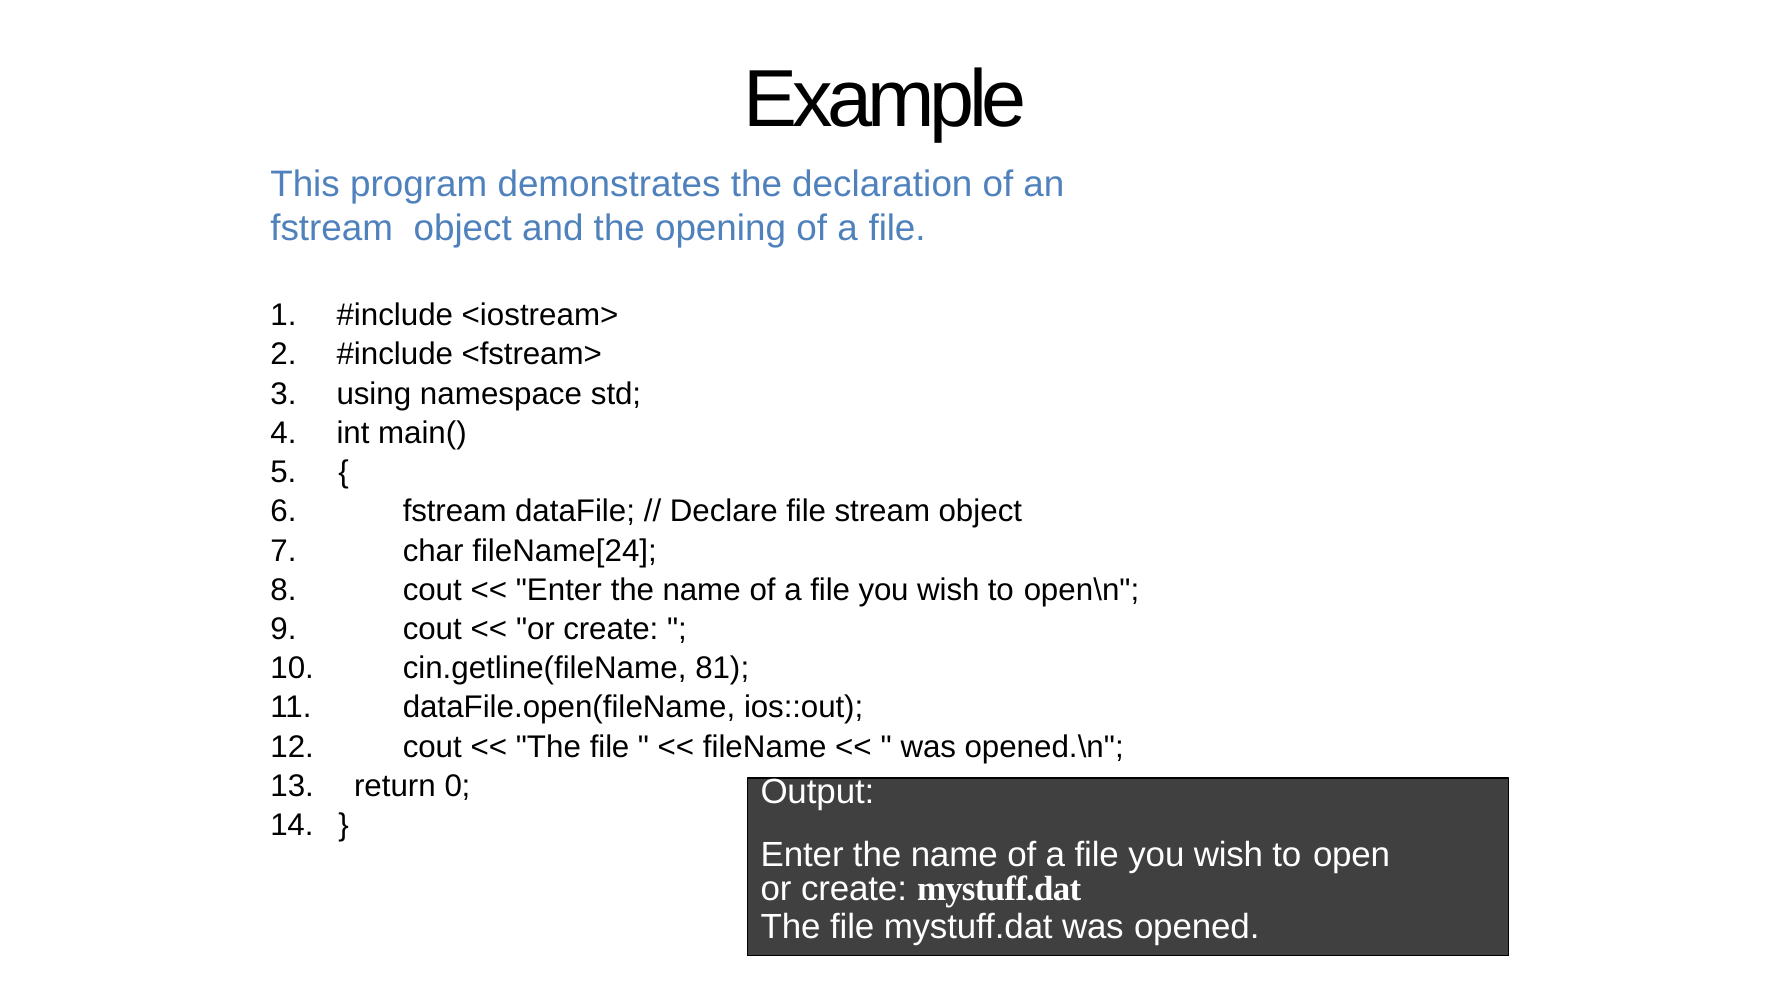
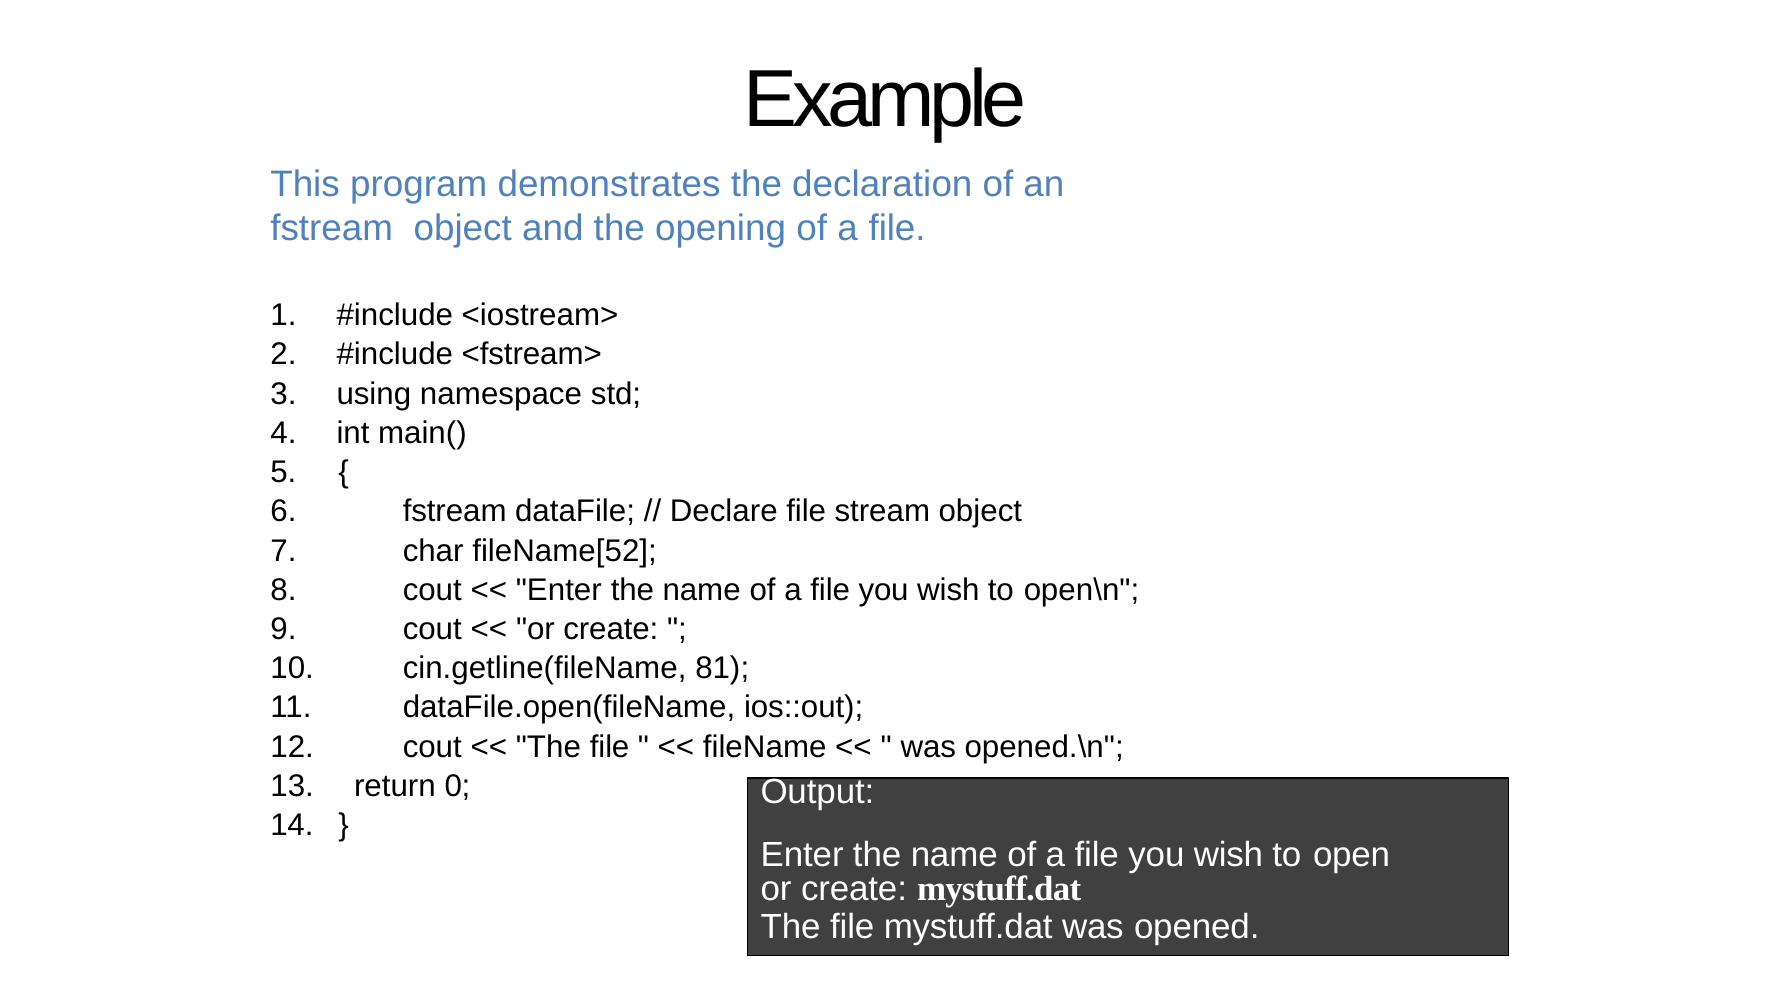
fileName[24: fileName[24 -> fileName[52
